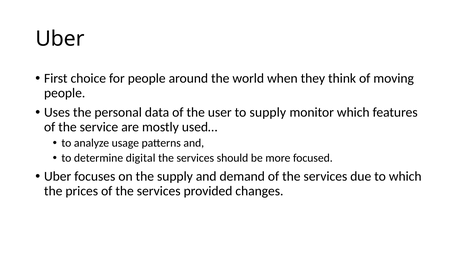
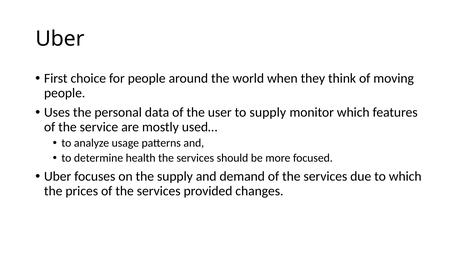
digital: digital -> health
